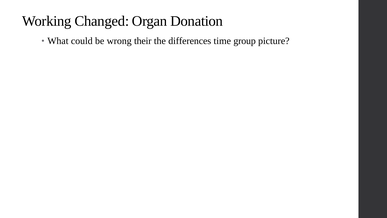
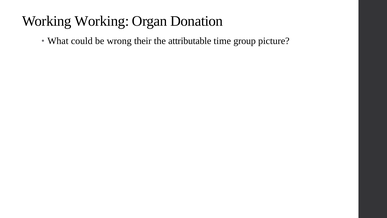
Working Changed: Changed -> Working
differences: differences -> attributable
